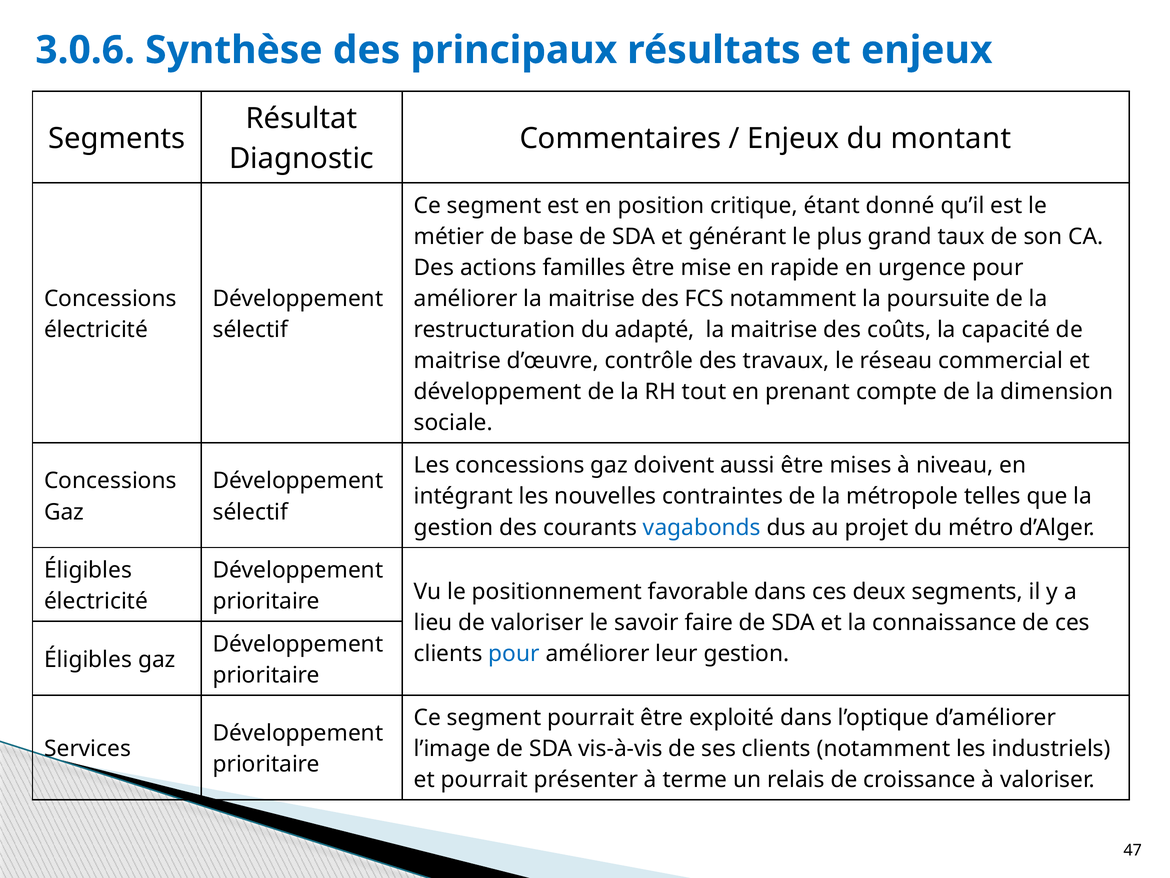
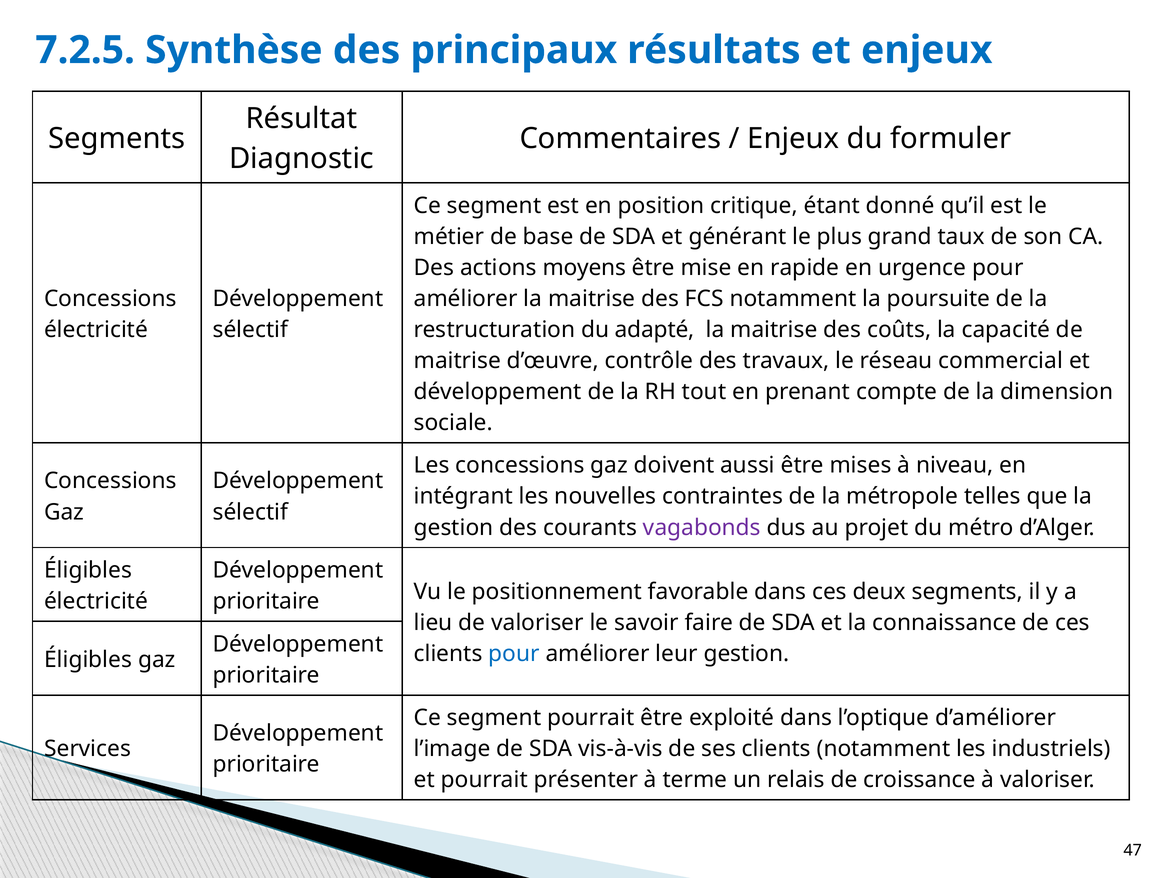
3.0.6: 3.0.6 -> 7.2.5
montant: montant -> formuler
familles: familles -> moyens
vagabonds colour: blue -> purple
